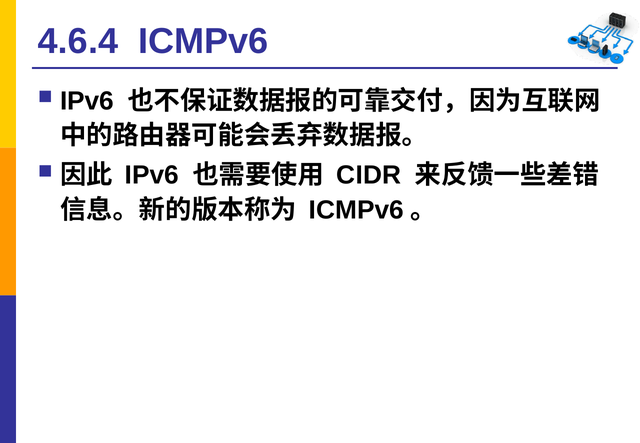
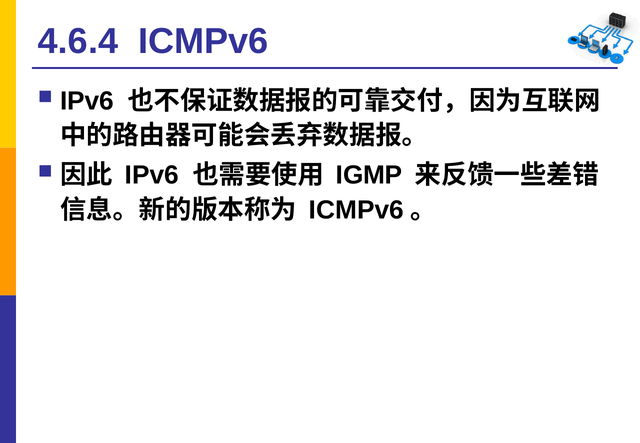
CIDR: CIDR -> IGMP
